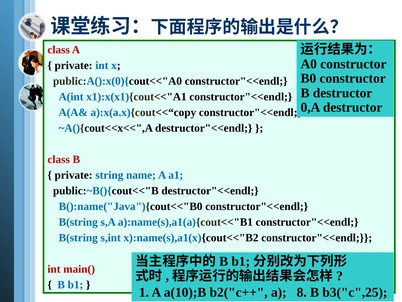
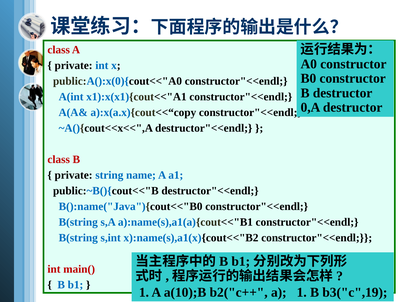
a 8: 8 -> 1
b3("c",25: b3("c",25 -> b3("c",19
